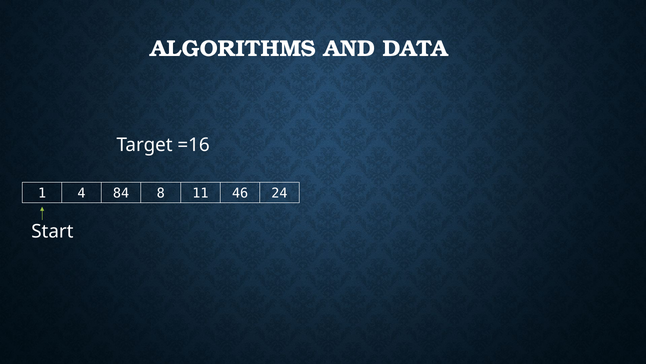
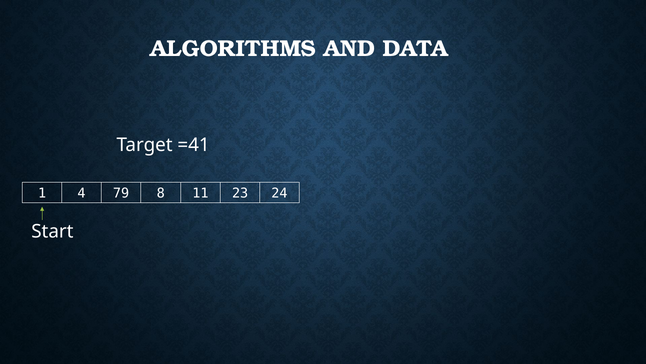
=16: =16 -> =41
84: 84 -> 79
46: 46 -> 23
